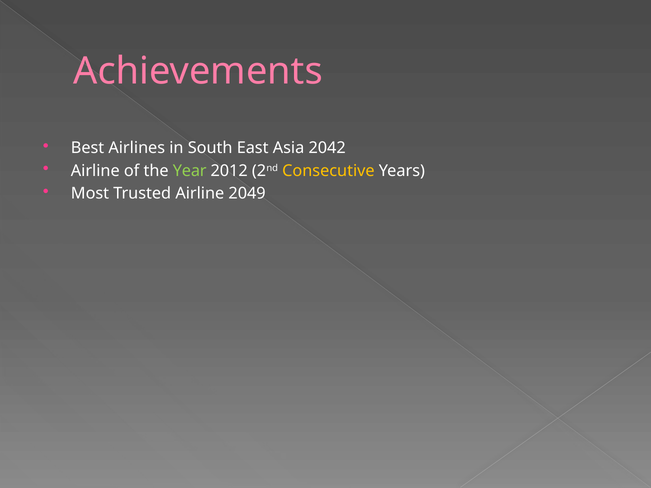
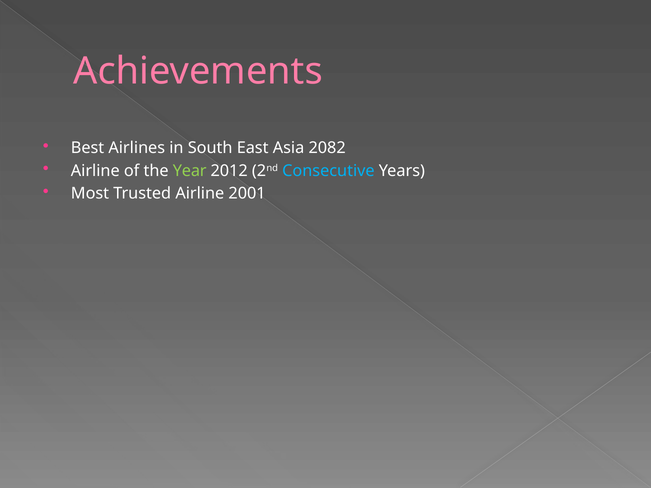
2042: 2042 -> 2082
Consecutive colour: yellow -> light blue
2049: 2049 -> 2001
